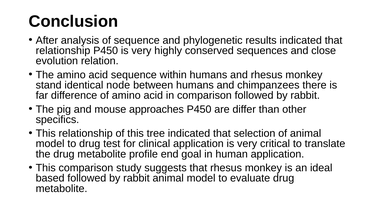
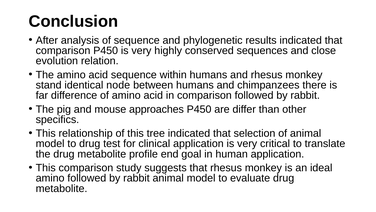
relationship at (63, 51): relationship -> comparison
based at (50, 178): based -> amino
